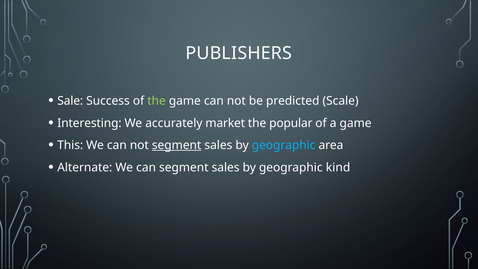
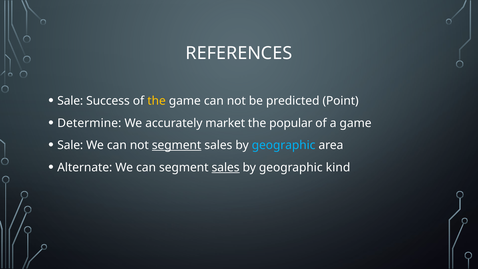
PUBLISHERS: PUBLISHERS -> REFERENCES
the at (157, 101) colour: light green -> yellow
Scale: Scale -> Point
Interesting: Interesting -> Determine
This at (70, 145): This -> Sale
sales at (226, 167) underline: none -> present
